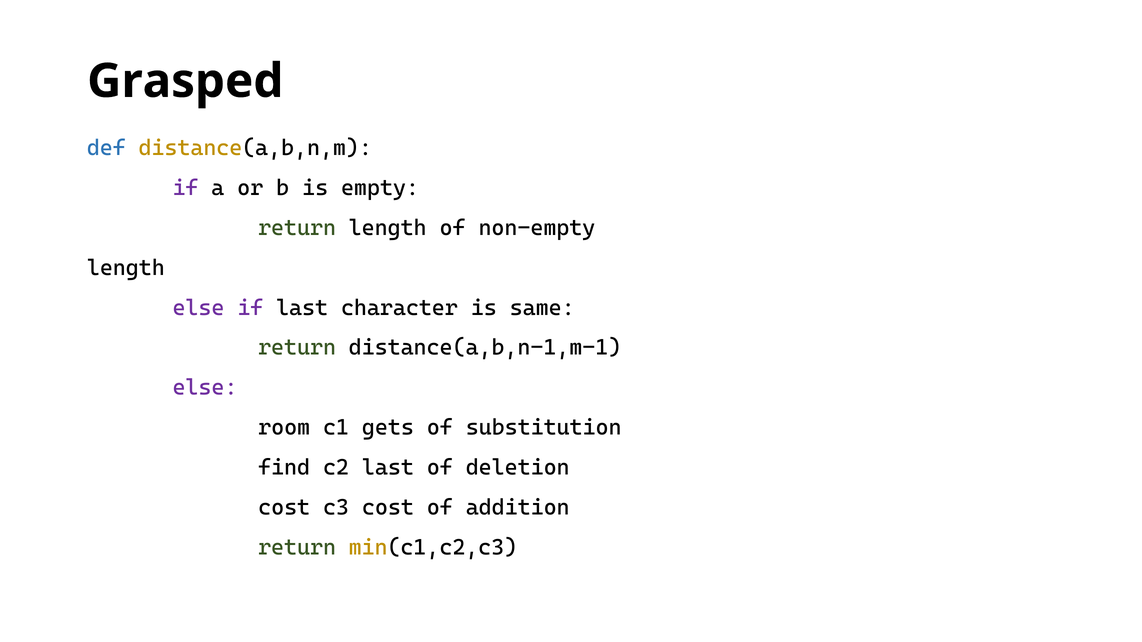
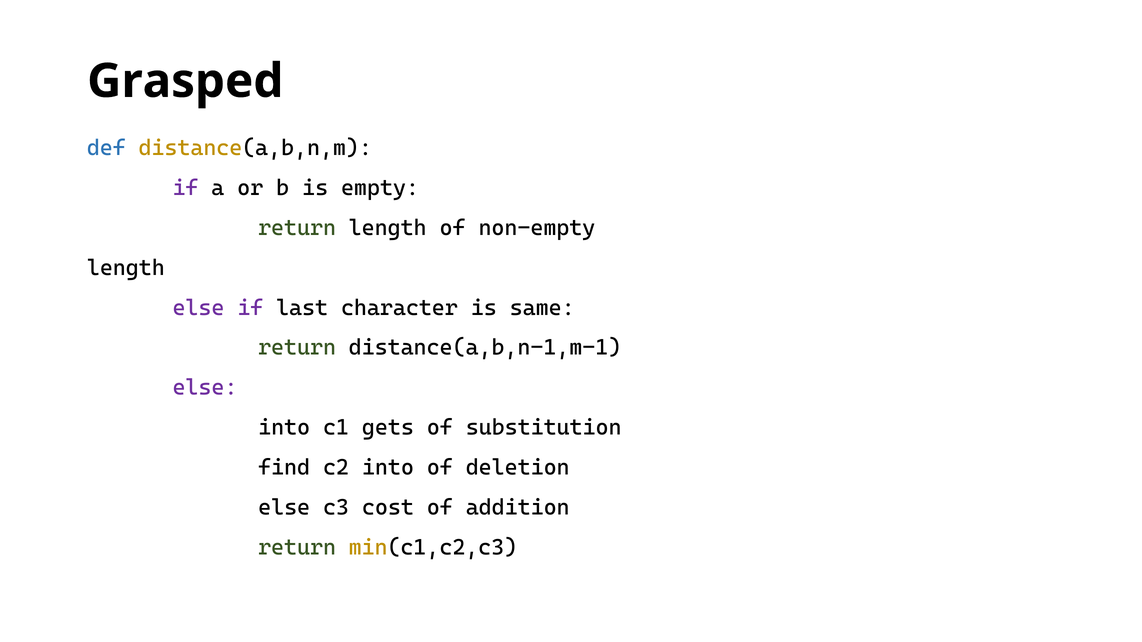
room at (284, 428): room -> into
c2 last: last -> into
cost at (284, 508): cost -> else
